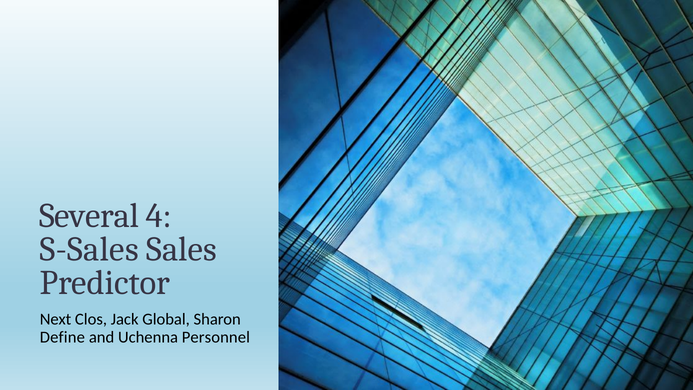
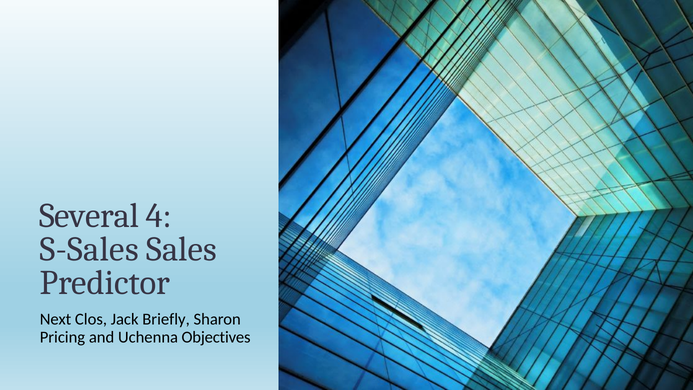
Global: Global -> Briefly
Define: Define -> Pricing
Personnel: Personnel -> Objectives
